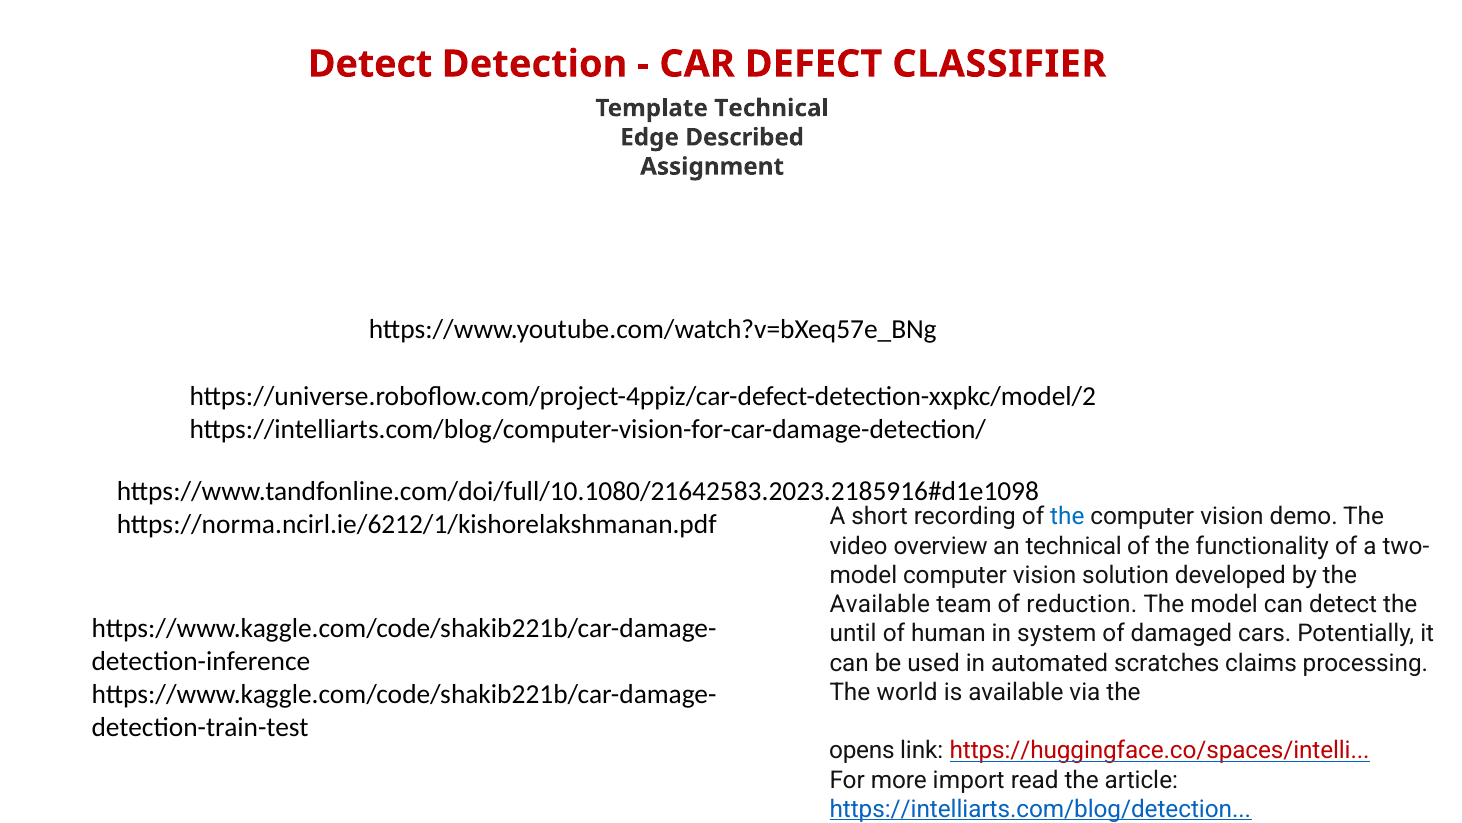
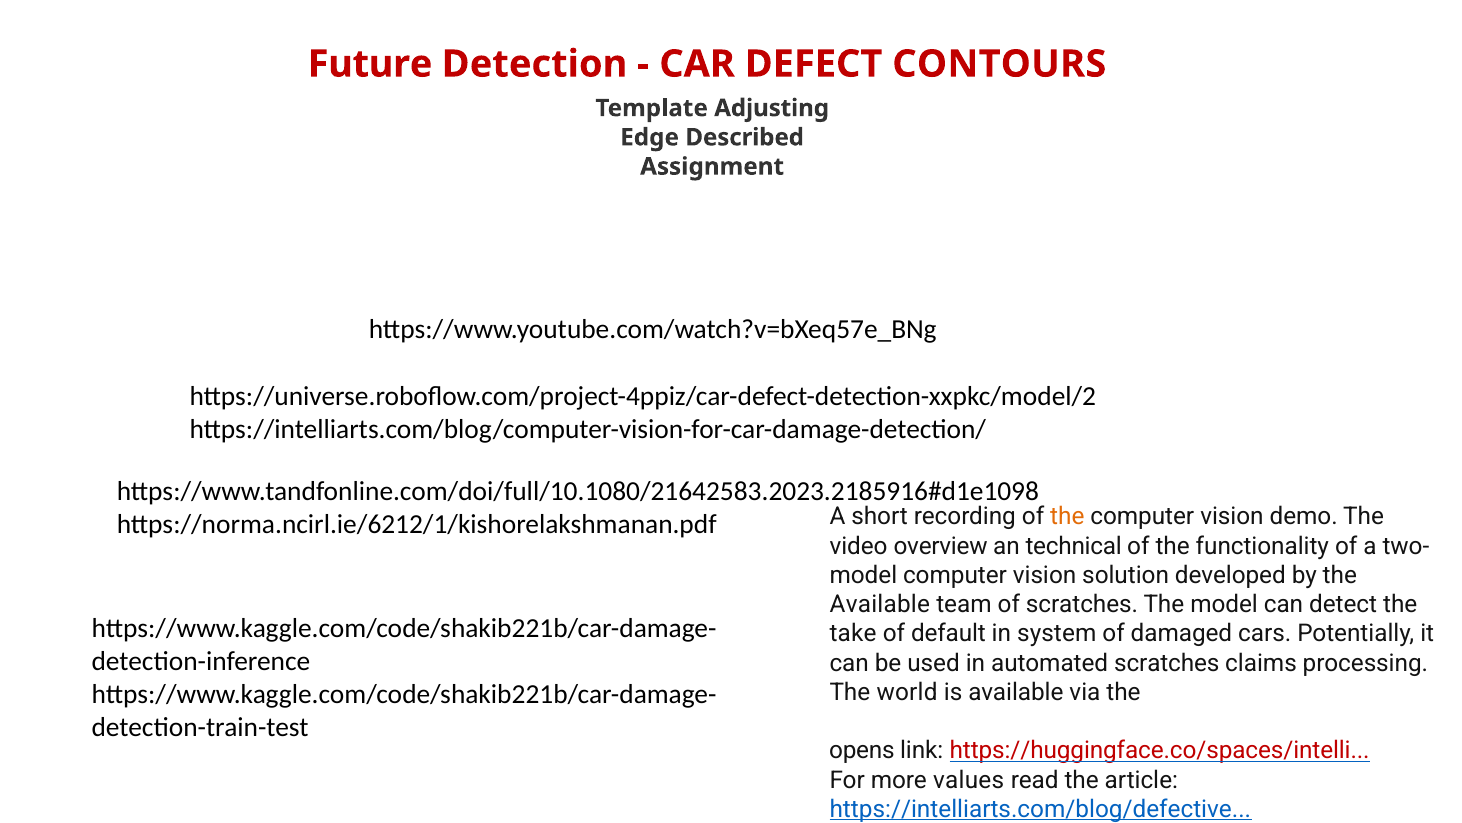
Detect at (370, 64): Detect -> Future
CLASSIFIER: CLASSIFIER -> CONTOURS
Template Technical: Technical -> Adjusting
the at (1067, 516) colour: blue -> orange
of reduction: reduction -> scratches
until: until -> take
human: human -> default
import: import -> values
https://intelliarts.com/blog/detection: https://intelliarts.com/blog/detection -> https://intelliarts.com/blog/defective
